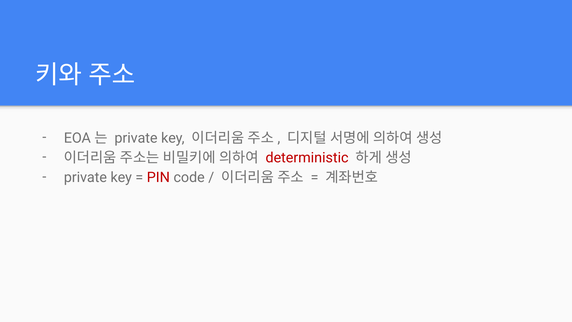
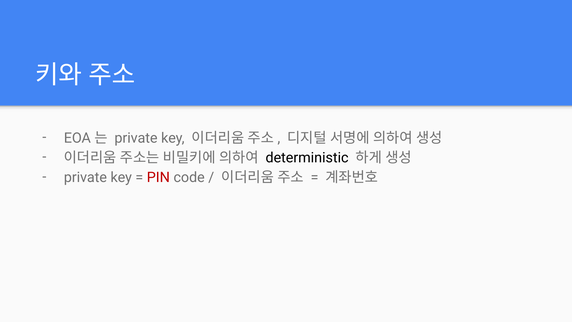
deterministic colour: red -> black
